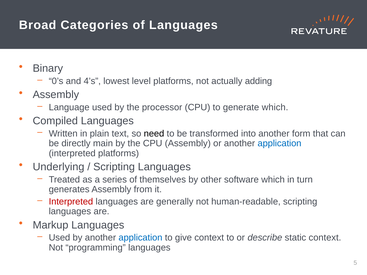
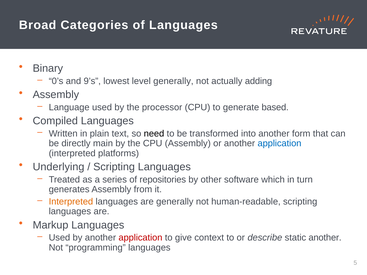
4’s: 4’s -> 9’s
level platforms: platforms -> generally
generate which: which -> based
themselves: themselves -> repositories
Interpreted at (71, 202) colour: red -> orange
application at (140, 238) colour: blue -> red
static context: context -> another
